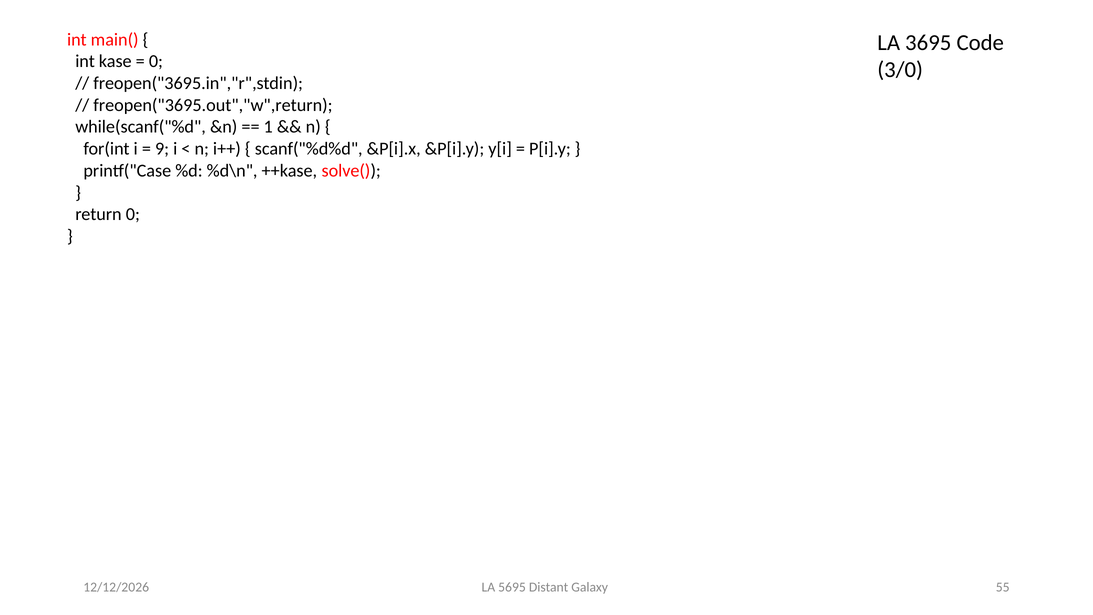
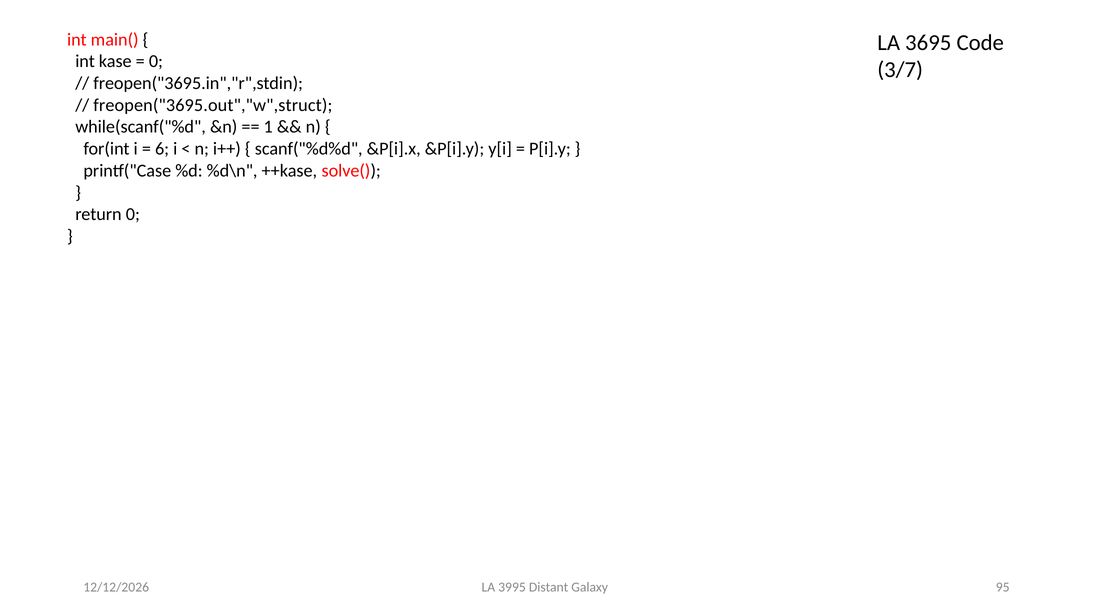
3/0: 3/0 -> 3/7
freopen("3695.out","w",return: freopen("3695.out","w",return -> freopen("3695.out","w",struct
9: 9 -> 6
5695: 5695 -> 3995
55: 55 -> 95
